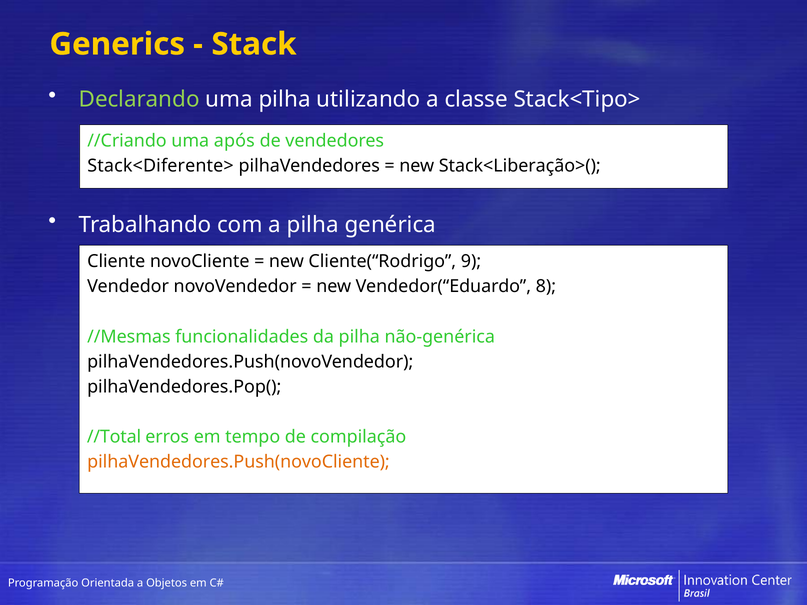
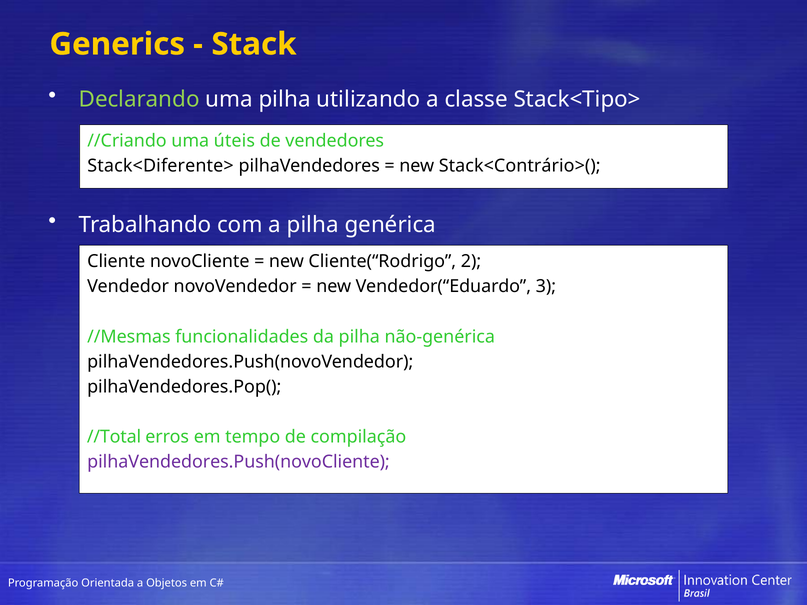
após: após -> úteis
Stack<Liberação>(: Stack<Liberação>( -> Stack<Contrário>(
9: 9 -> 2
8: 8 -> 3
pilhaVendedores.Push(novoCliente colour: orange -> purple
